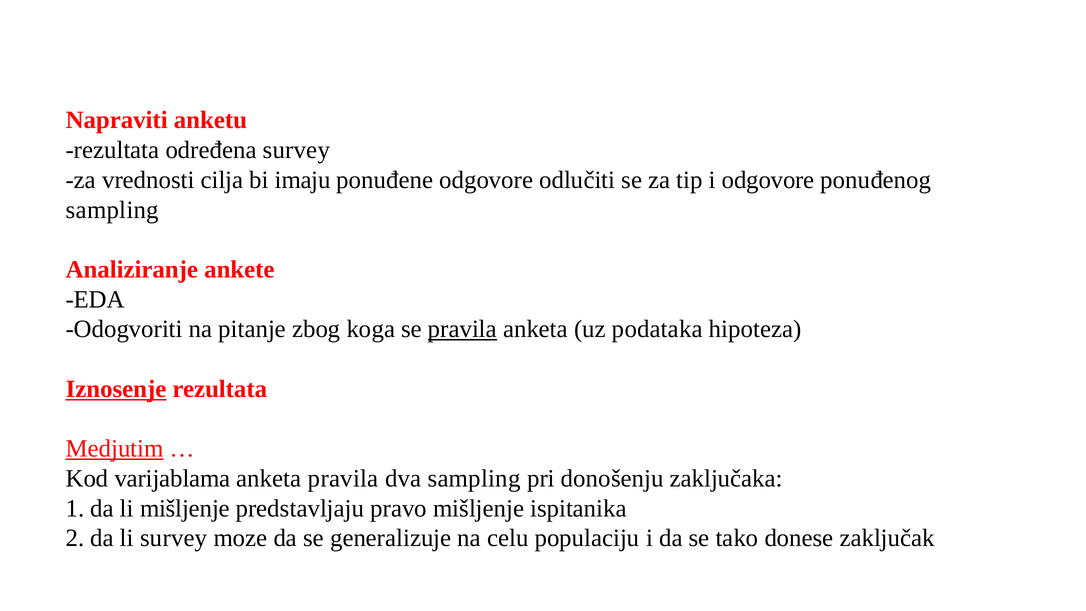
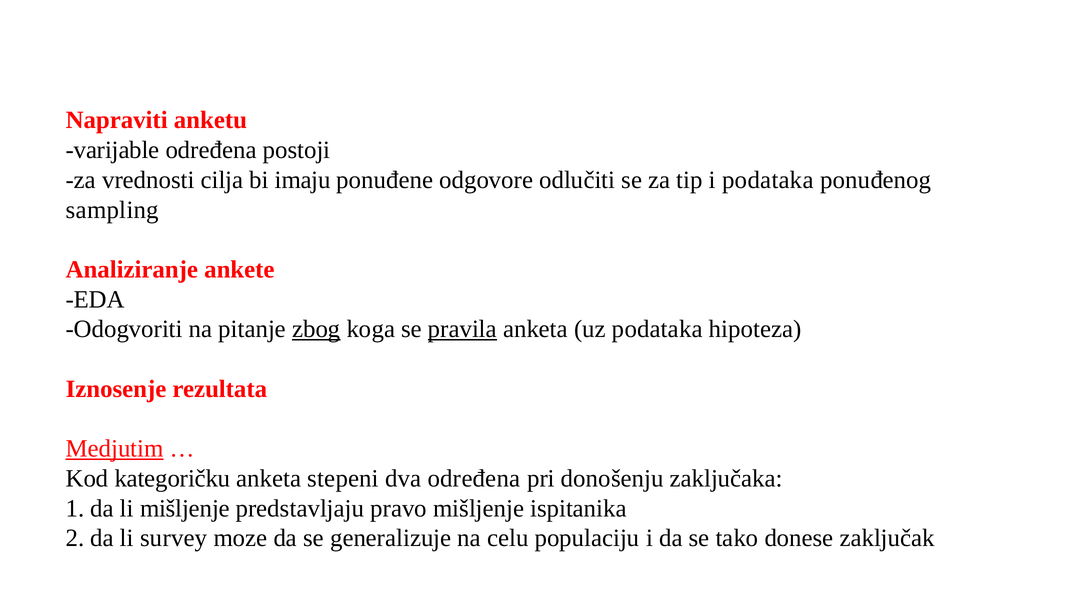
rezultata at (113, 150): rezultata -> varijable
određena survey: survey -> postoji
i odgovore: odgovore -> podataka
zbog underline: none -> present
Iznosenje underline: present -> none
varijablama: varijablama -> kategoričku
anketa pravila: pravila -> stepeni
dva sampling: sampling -> određena
